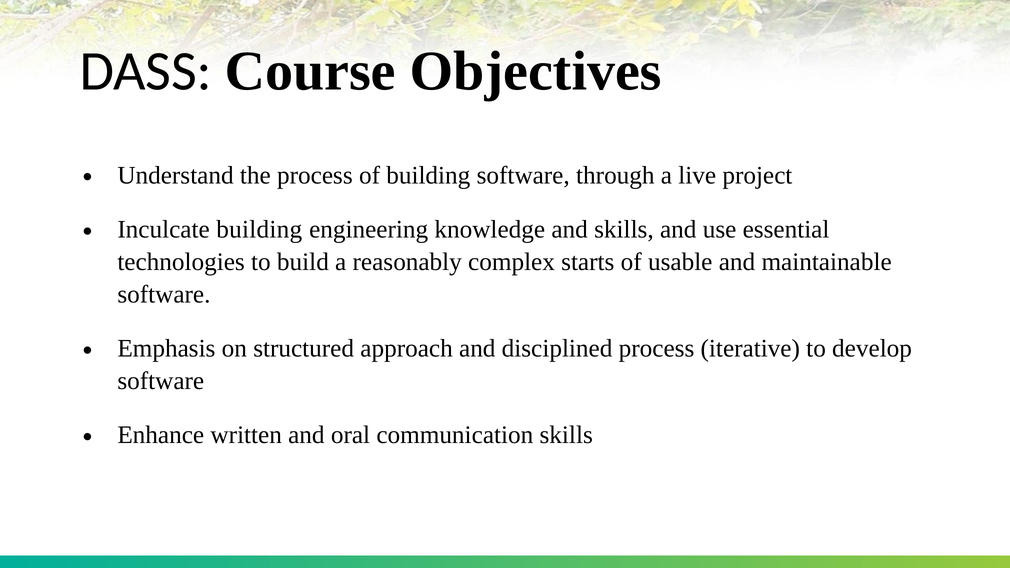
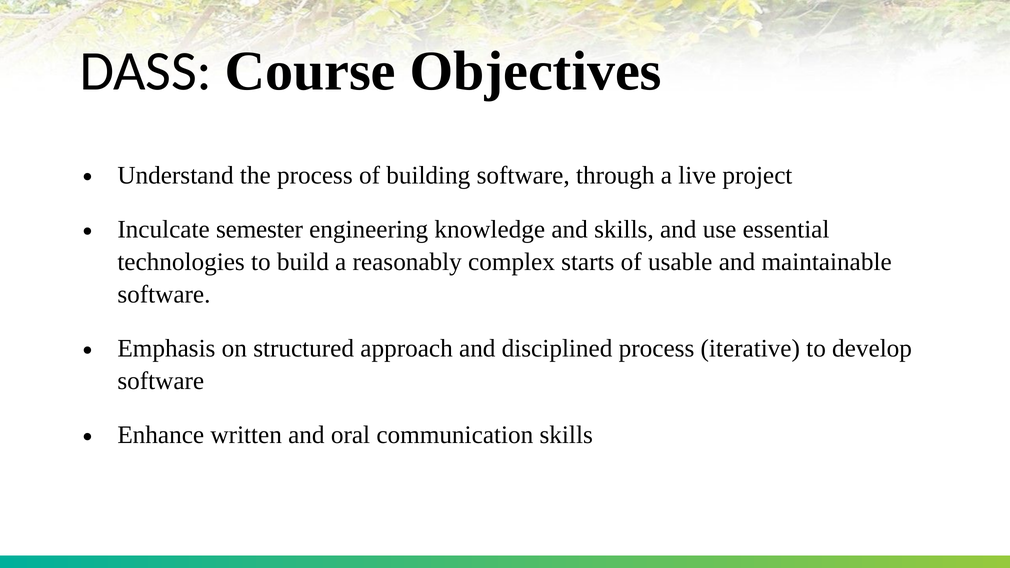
Inculcate building: building -> semester
